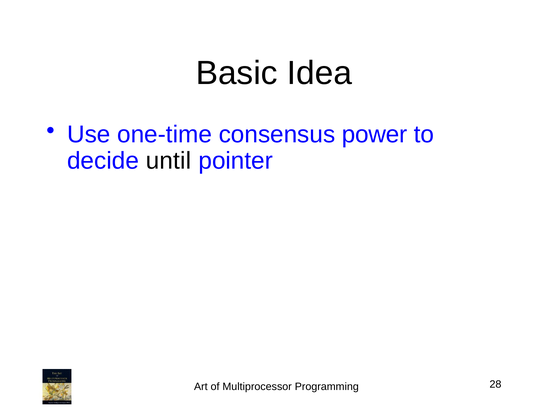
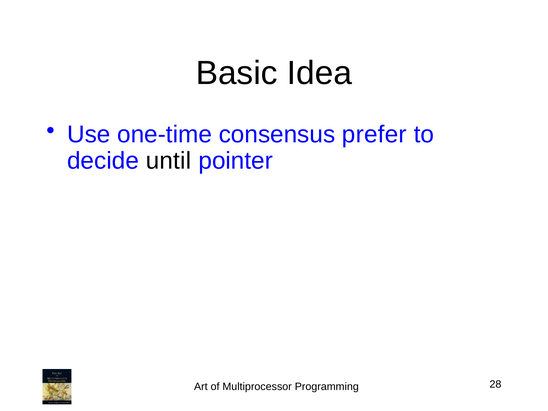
power: power -> prefer
